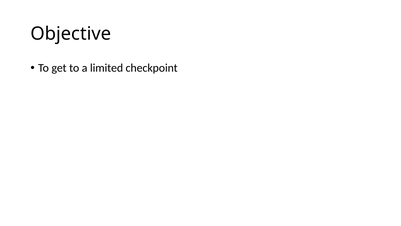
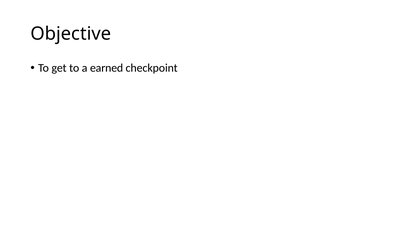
limited: limited -> earned
